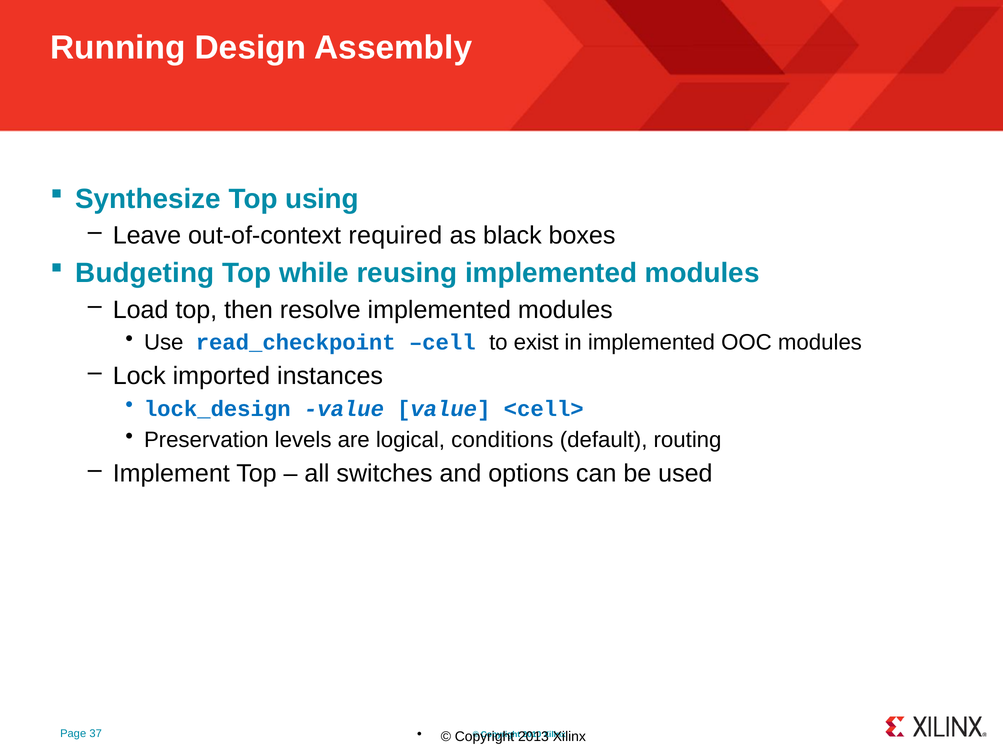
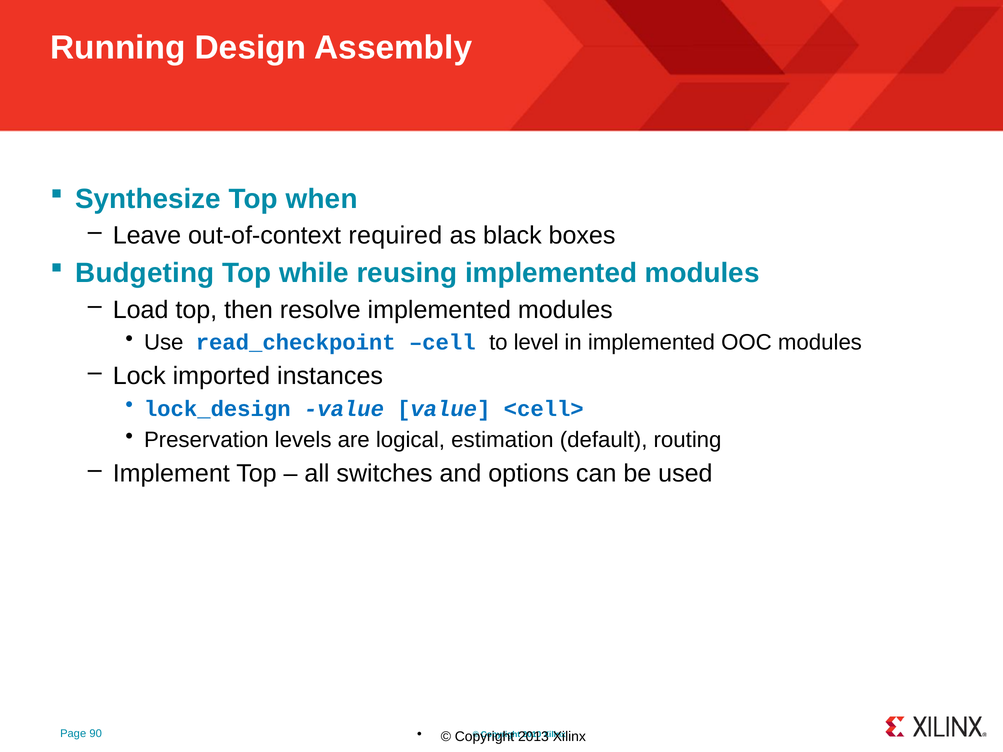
using: using -> when
exist: exist -> level
conditions: conditions -> estimation
37: 37 -> 90
